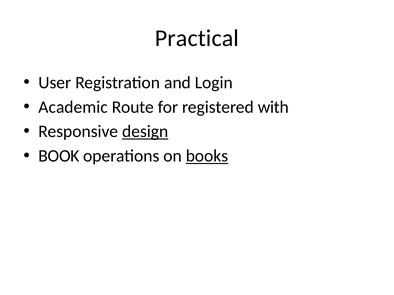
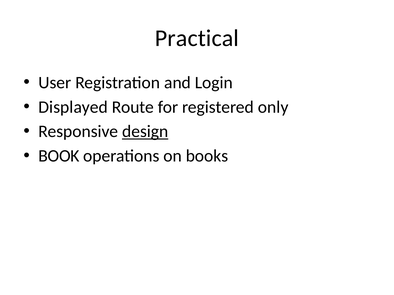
Academic: Academic -> Displayed
with: with -> only
books underline: present -> none
